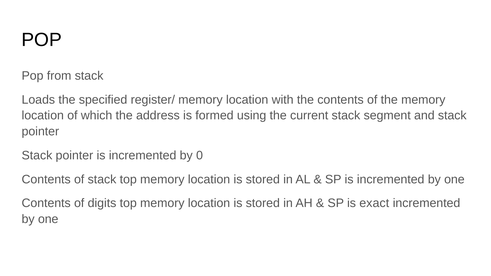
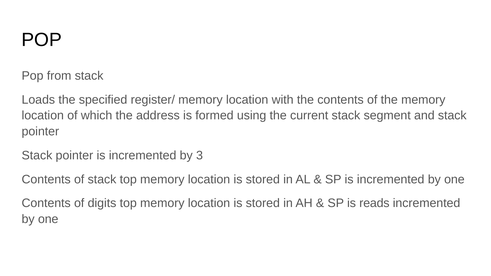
0: 0 -> 3
exact: exact -> reads
